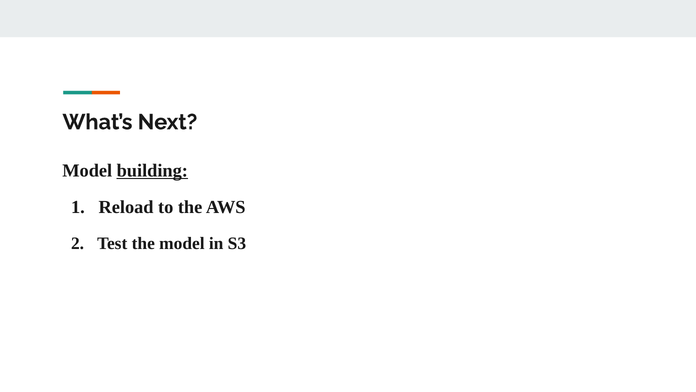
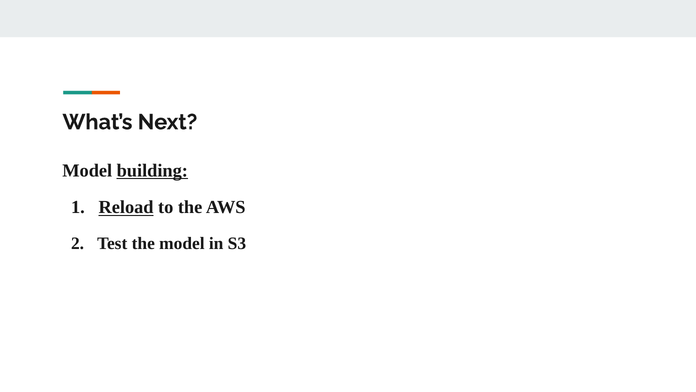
Reload underline: none -> present
